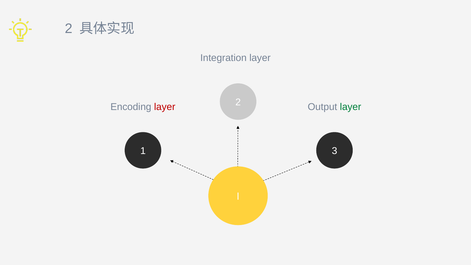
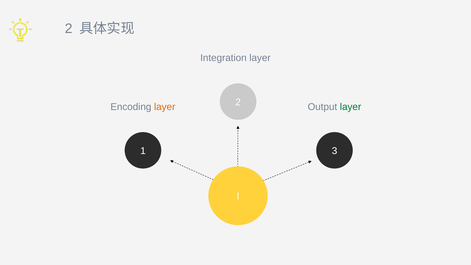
layer at (165, 107) colour: red -> orange
